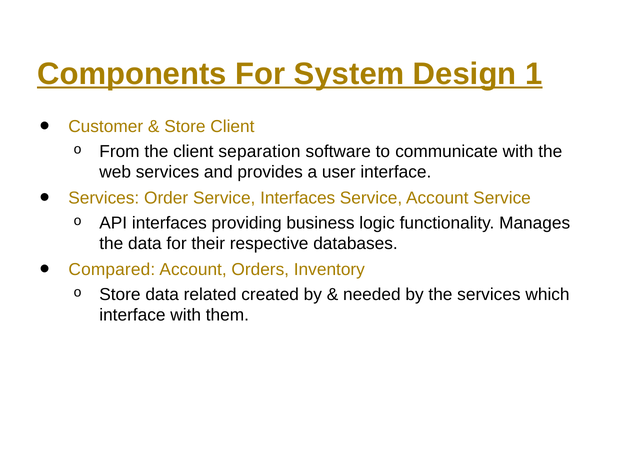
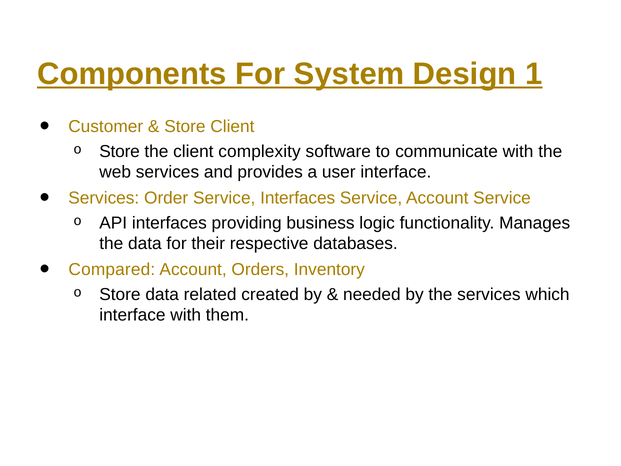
From at (119, 151): From -> Store
separation: separation -> complexity
